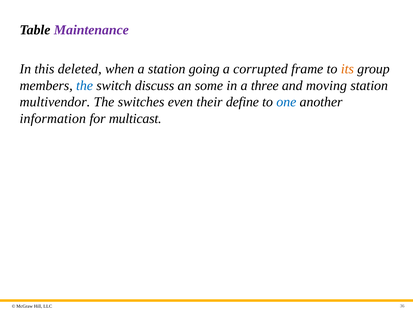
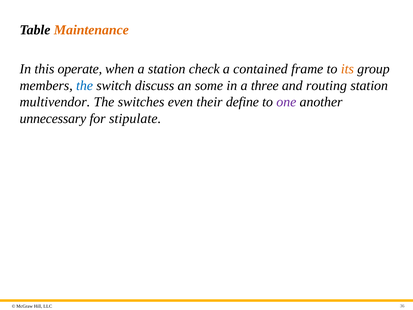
Maintenance colour: purple -> orange
deleted: deleted -> operate
going: going -> check
corrupted: corrupted -> contained
moving: moving -> routing
one colour: blue -> purple
information: information -> unnecessary
multicast: multicast -> stipulate
